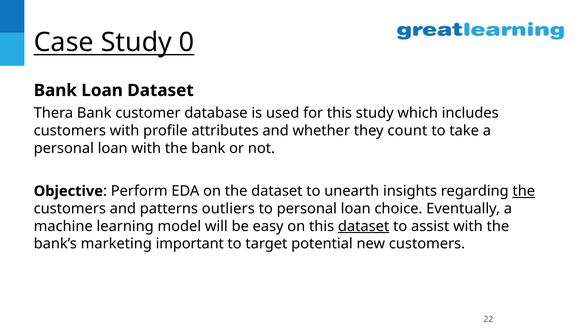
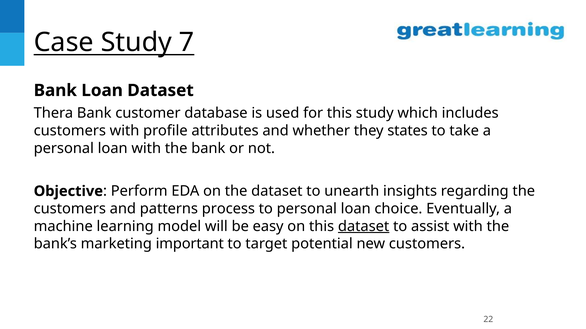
0: 0 -> 7
count: count -> states
the at (524, 192) underline: present -> none
outliers: outliers -> process
